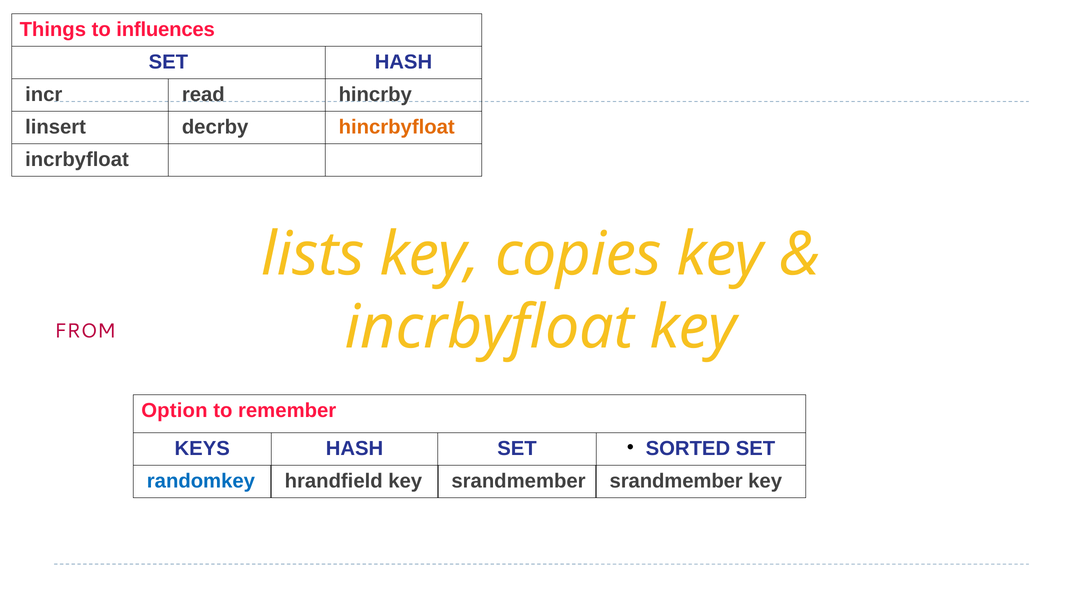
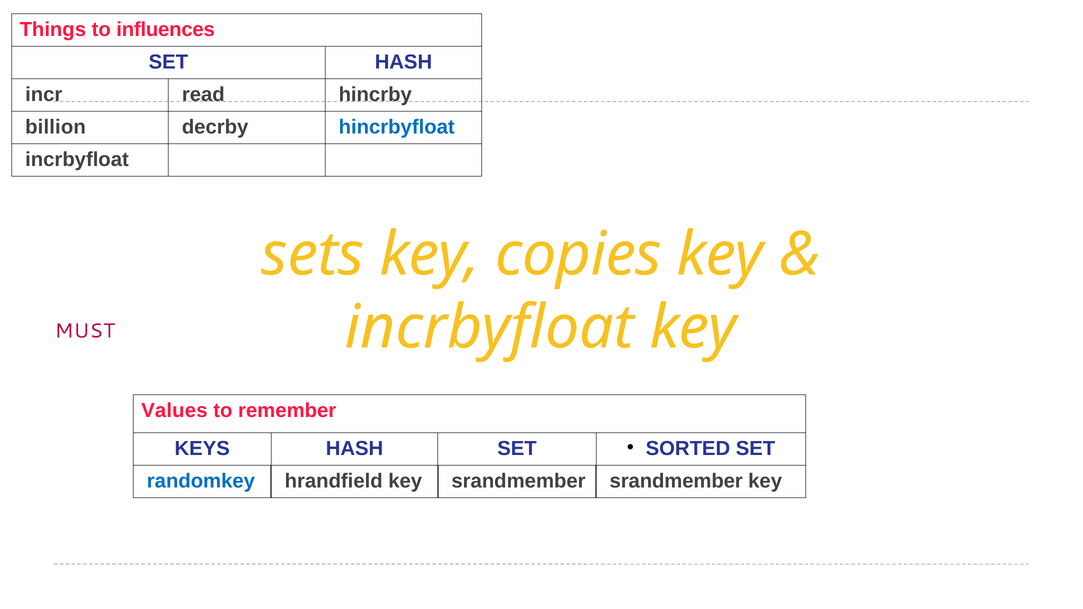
linsert: linsert -> billion
hincrbyfloat colour: orange -> blue
lists: lists -> sets
FROM: FROM -> MUST
Option: Option -> Values
